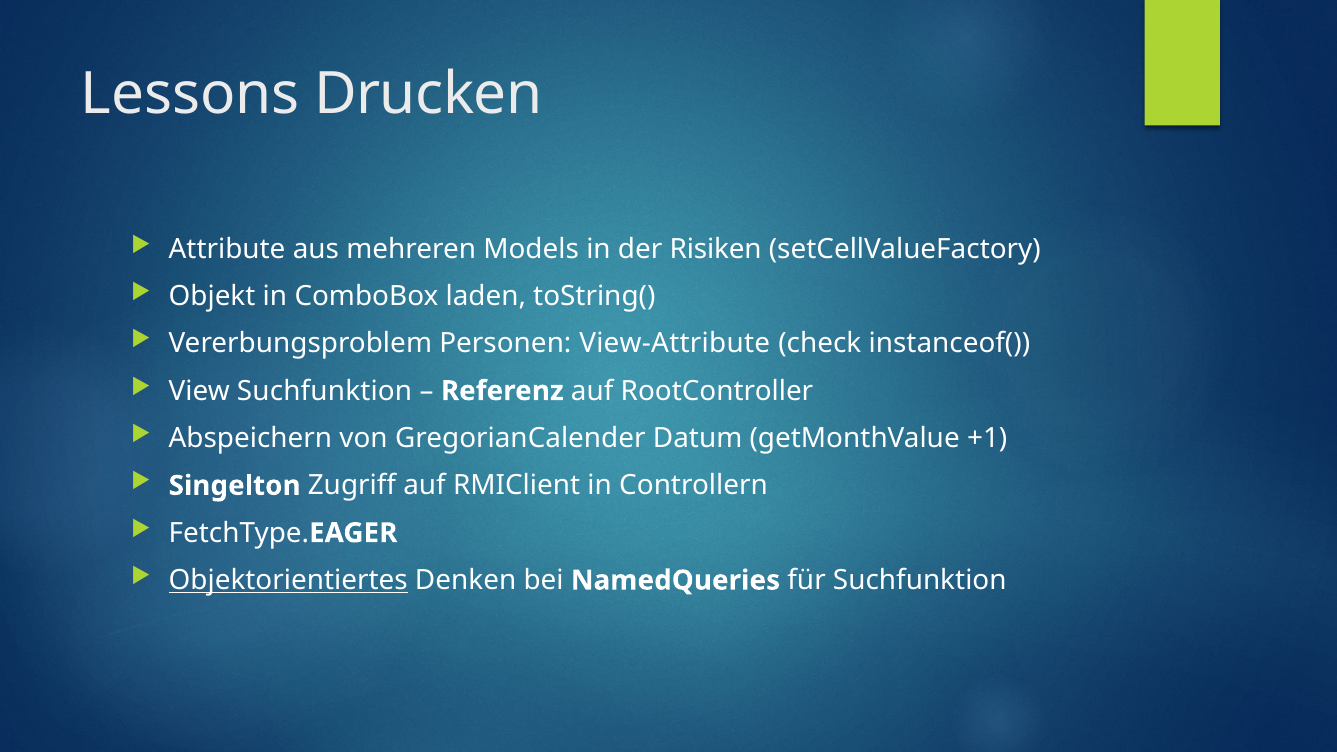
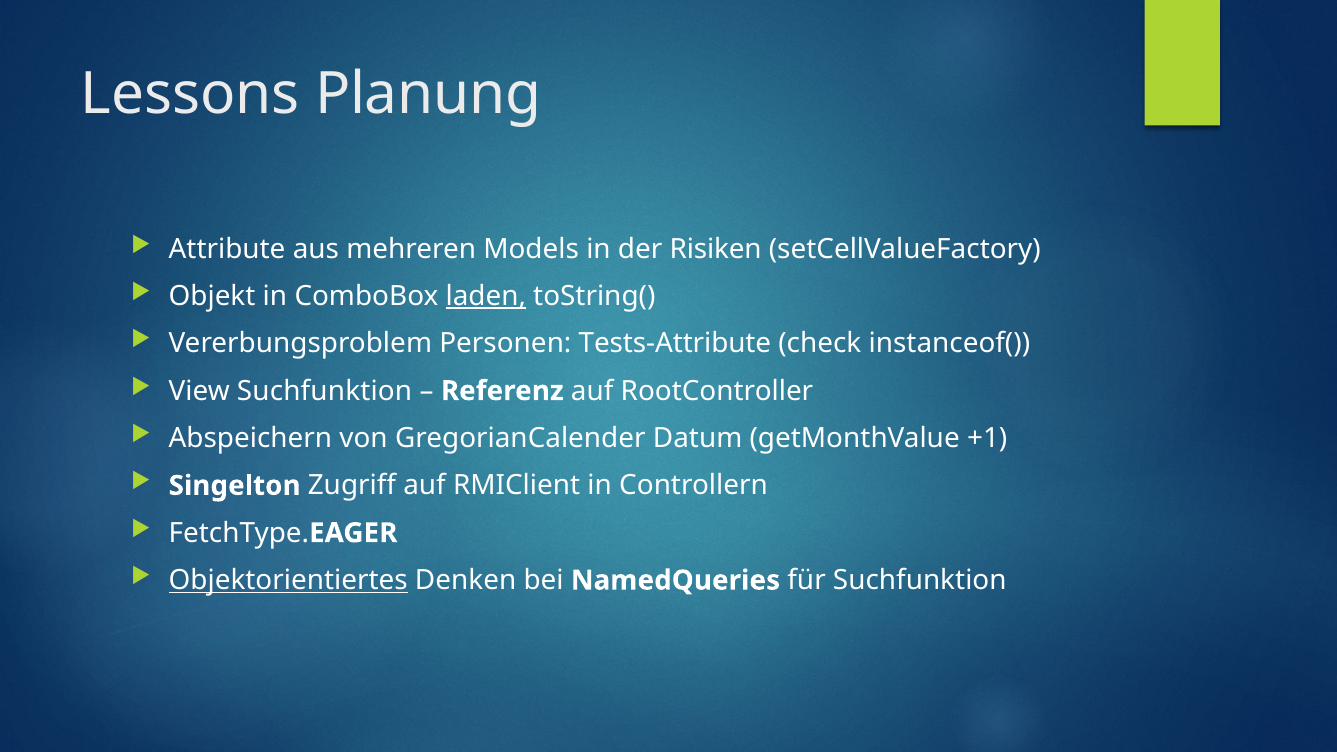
Drucken: Drucken -> Planung
laden underline: none -> present
View-Attribute: View-Attribute -> Tests-Attribute
